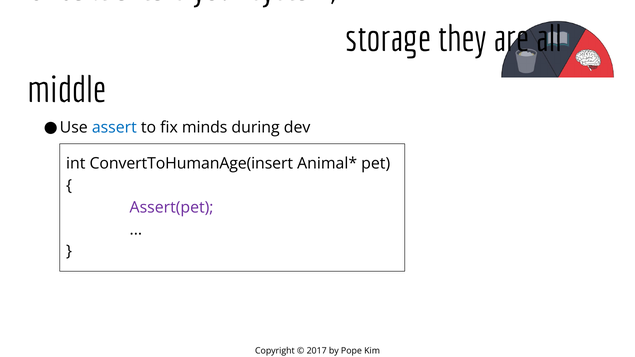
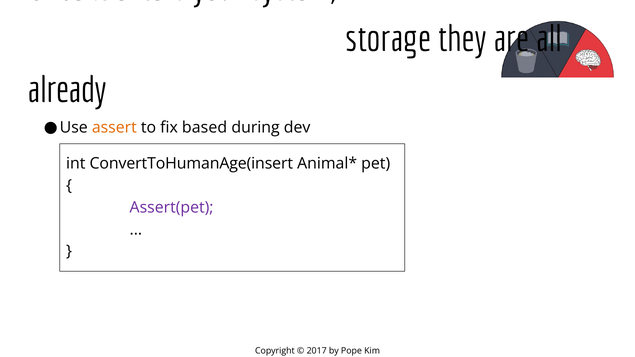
middle: middle -> already
assert colour: blue -> orange
minds: minds -> based
